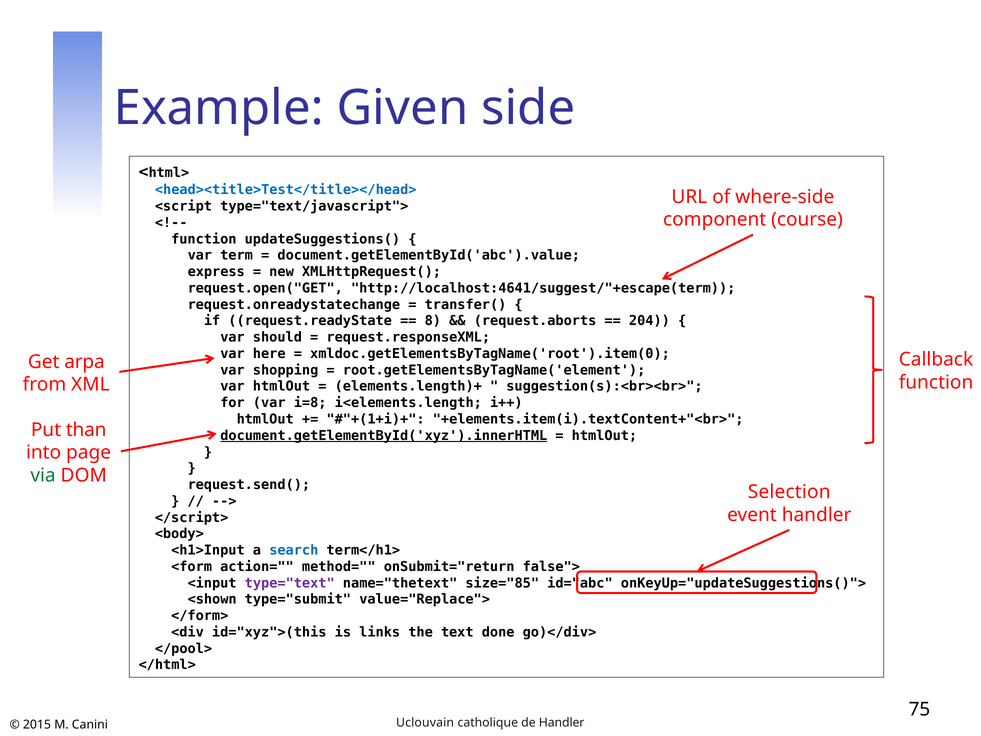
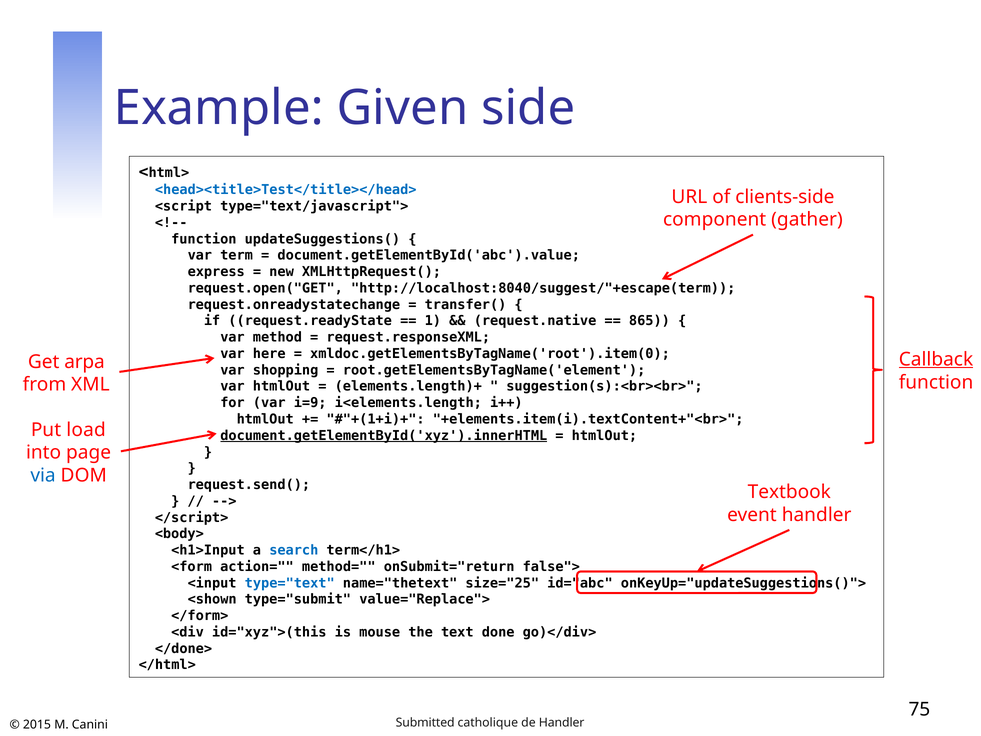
where-side: where-side -> clients-side
course: course -> gather
http://localhost:4641/suggest/"+escape(term: http://localhost:4641/suggest/"+escape(term -> http://localhost:8040/suggest/"+escape(term
8: 8 -> 1
request.aborts: request.aborts -> request.native
204: 204 -> 865
should: should -> method
Callback underline: none -> present
i=8: i=8 -> i=9
than: than -> load
via colour: green -> blue
Selection: Selection -> Textbook
type="text colour: purple -> blue
size="85: size="85 -> size="25
links: links -> mouse
</pool>: </pool> -> </done>
Uclouvain: Uclouvain -> Submitted
